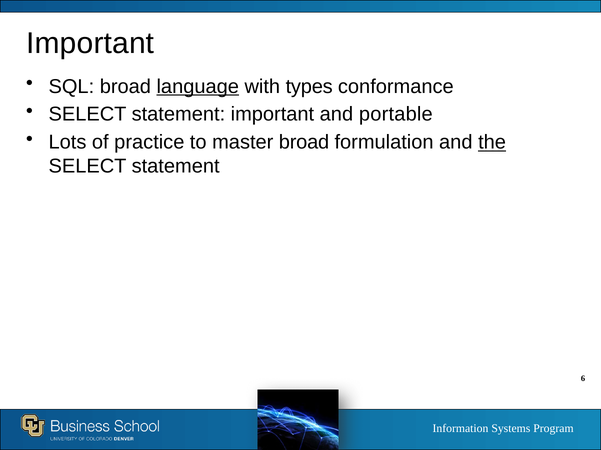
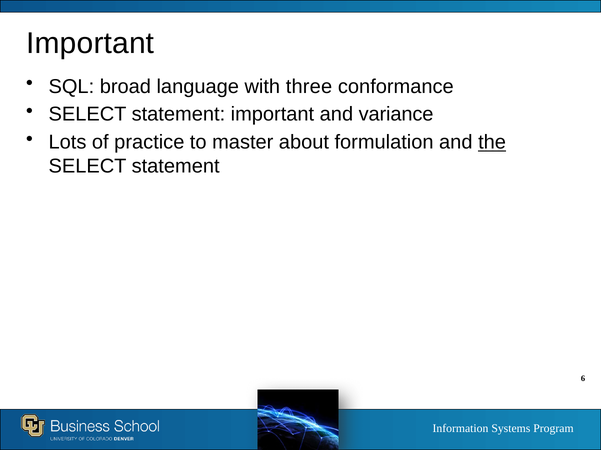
language underline: present -> none
types: types -> three
portable: portable -> variance
master broad: broad -> about
